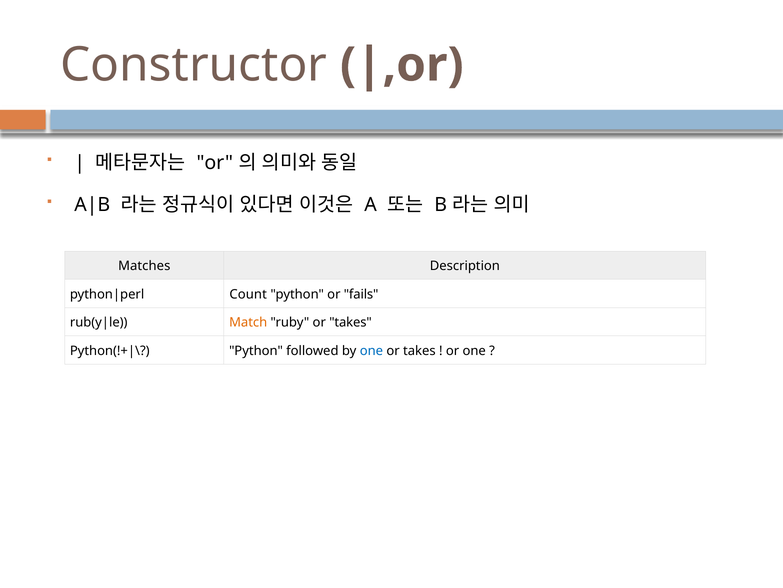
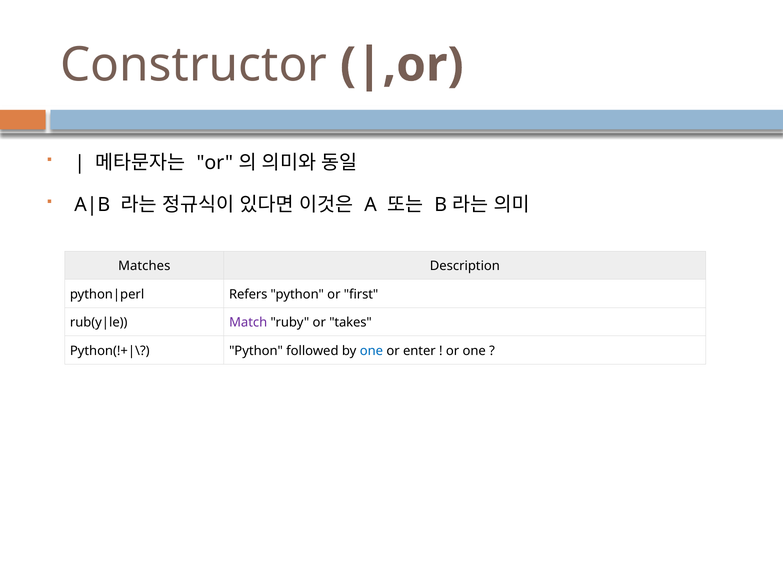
Count: Count -> Refers
fails: fails -> first
Match colour: orange -> purple
takes at (419, 350): takes -> enter
